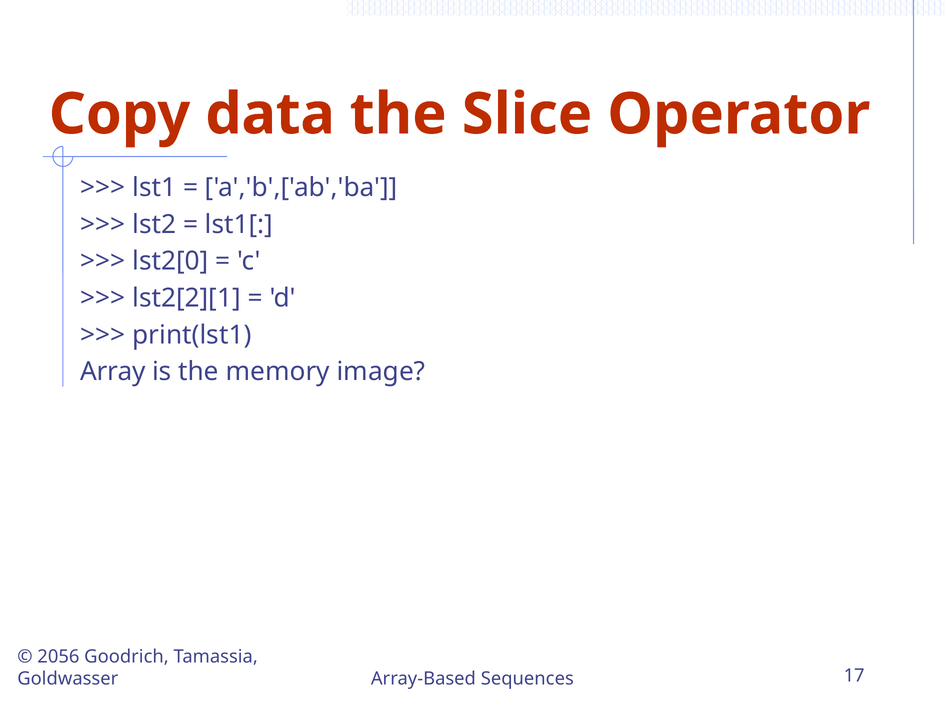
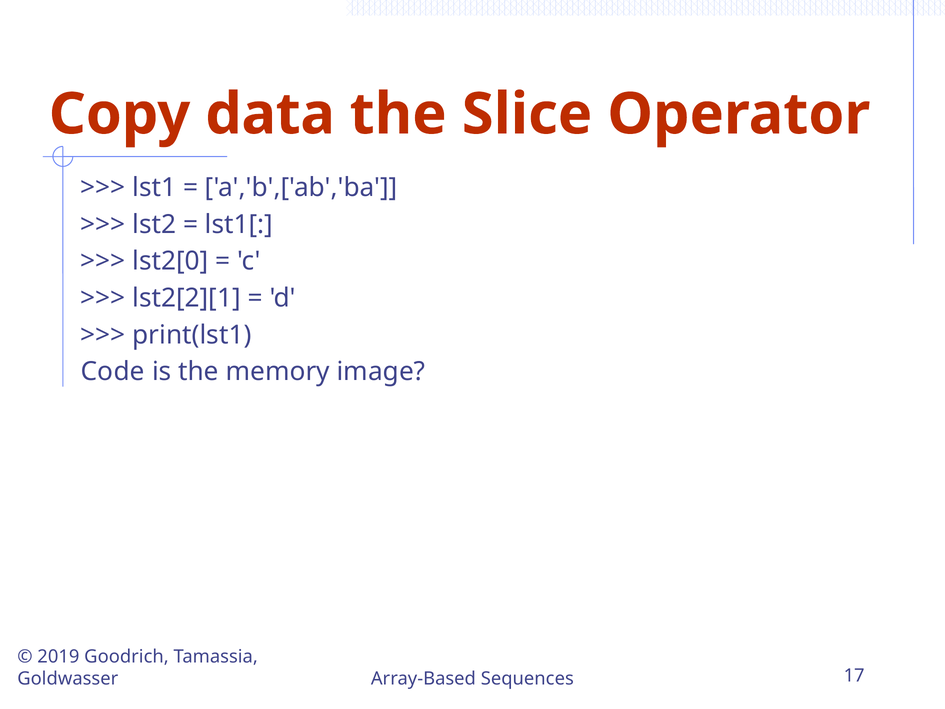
Array: Array -> Code
2056: 2056 -> 2019
